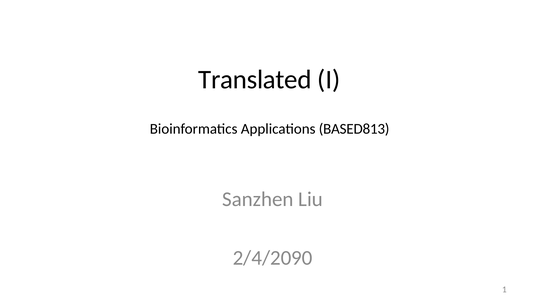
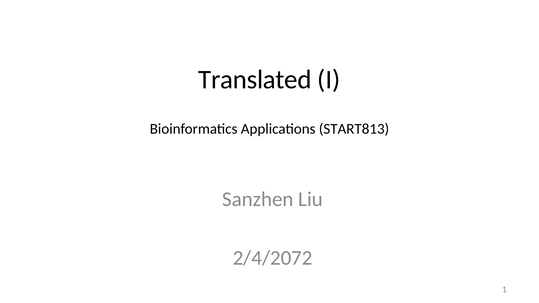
BASED813: BASED813 -> START813
2/4/2090: 2/4/2090 -> 2/4/2072
